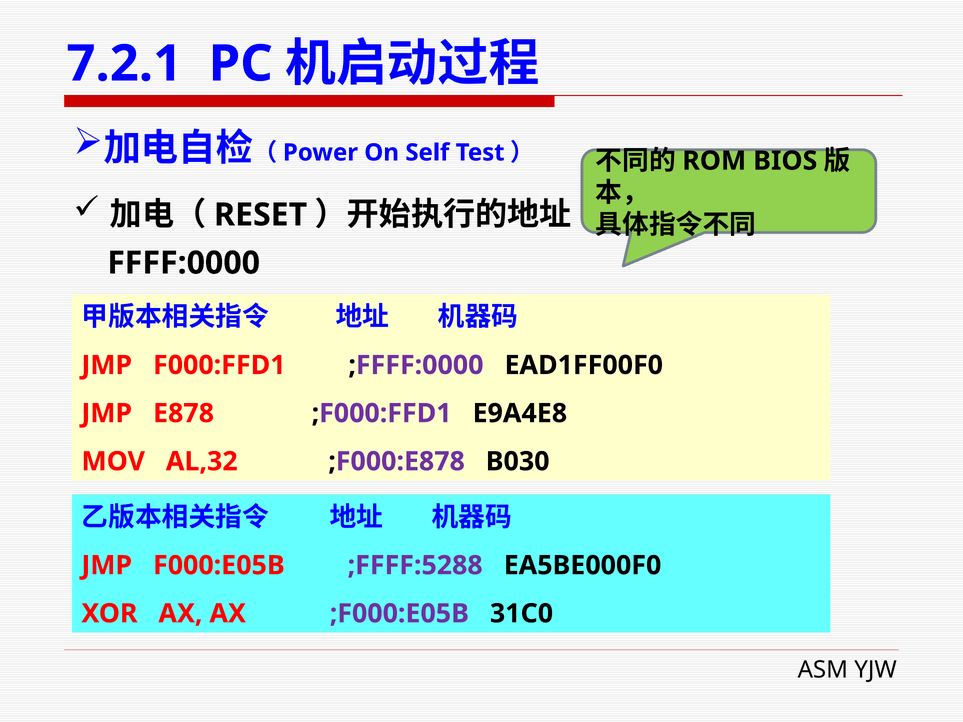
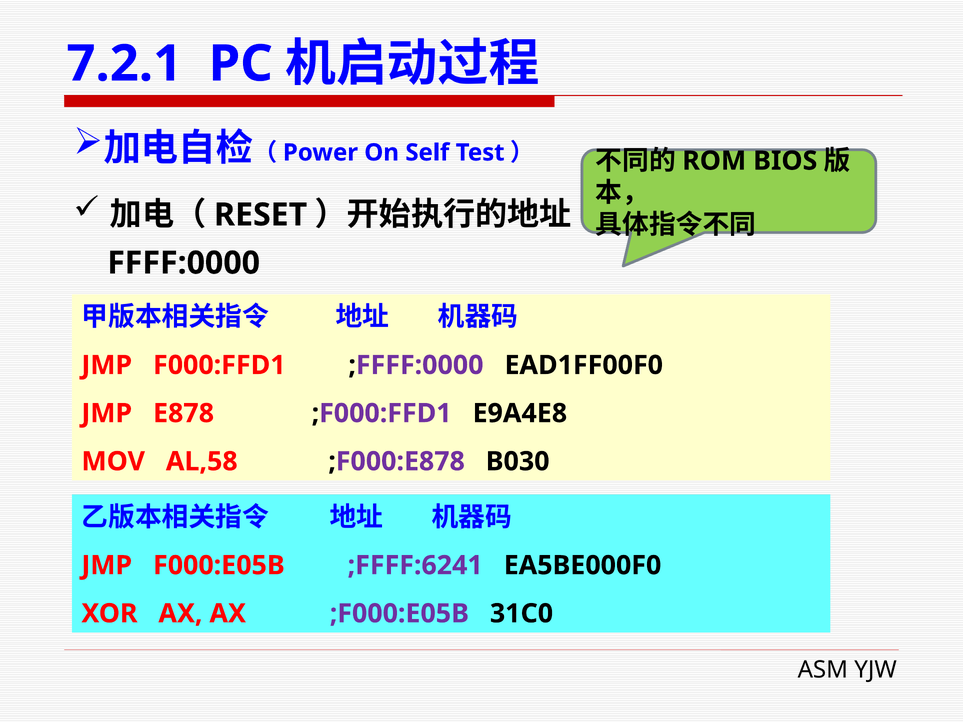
AL,32: AL,32 -> AL,58
;FFFF:5288: ;FFFF:5288 -> ;FFFF:6241
